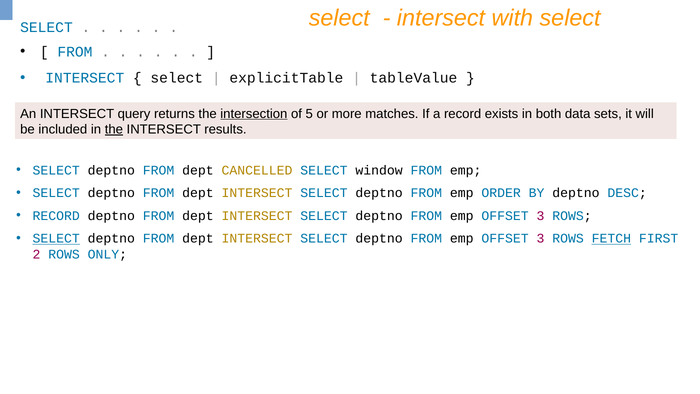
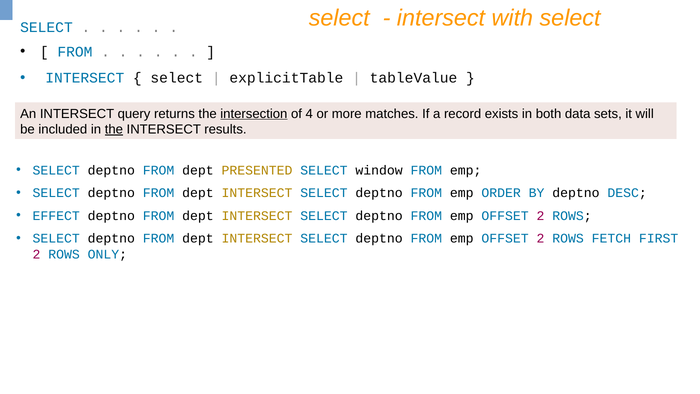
5: 5 -> 4
CANCELLED: CANCELLED -> PRESENTED
RECORD at (56, 216): RECORD -> EFFECT
3 at (540, 216): 3 -> 2
SELECT at (56, 238) underline: present -> none
3 at (540, 238): 3 -> 2
FETCH underline: present -> none
